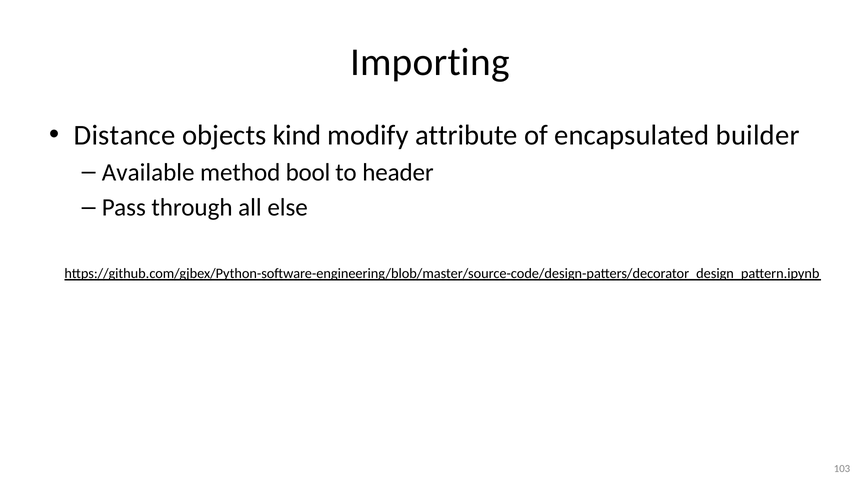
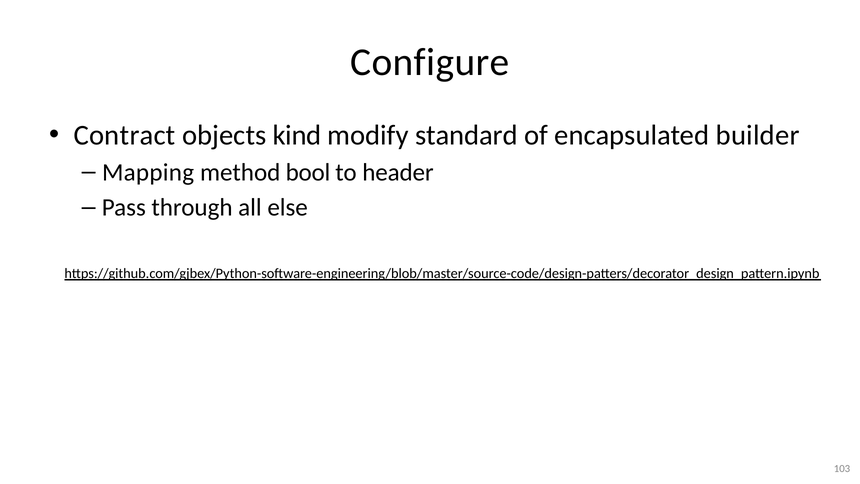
Importing: Importing -> Configure
Distance: Distance -> Contract
attribute: attribute -> standard
Available: Available -> Mapping
